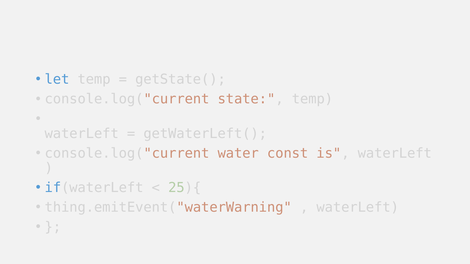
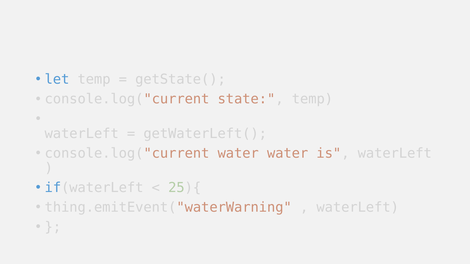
water const: const -> water
